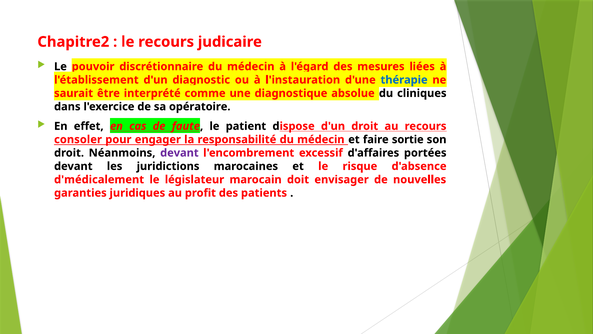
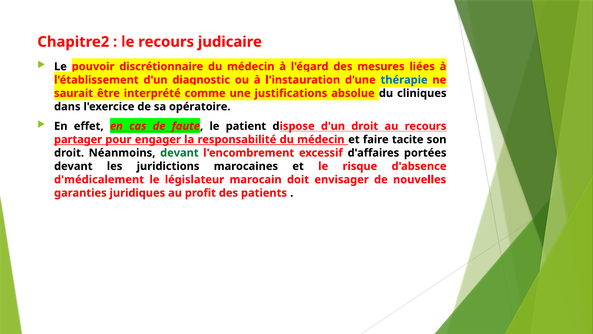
diagnostique: diagnostique -> justifications
consoler: consoler -> partager
sortie: sortie -> tacite
devant at (179, 153) colour: purple -> green
